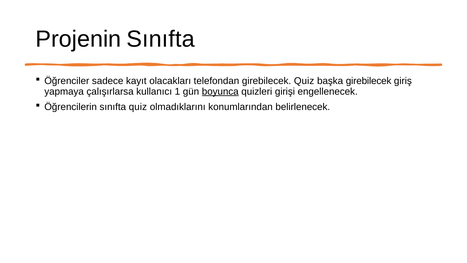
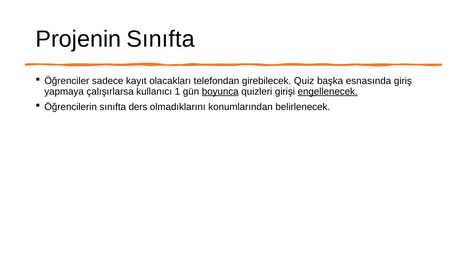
başka girebilecek: girebilecek -> esnasında
engellenecek underline: none -> present
sınıfta quiz: quiz -> ders
